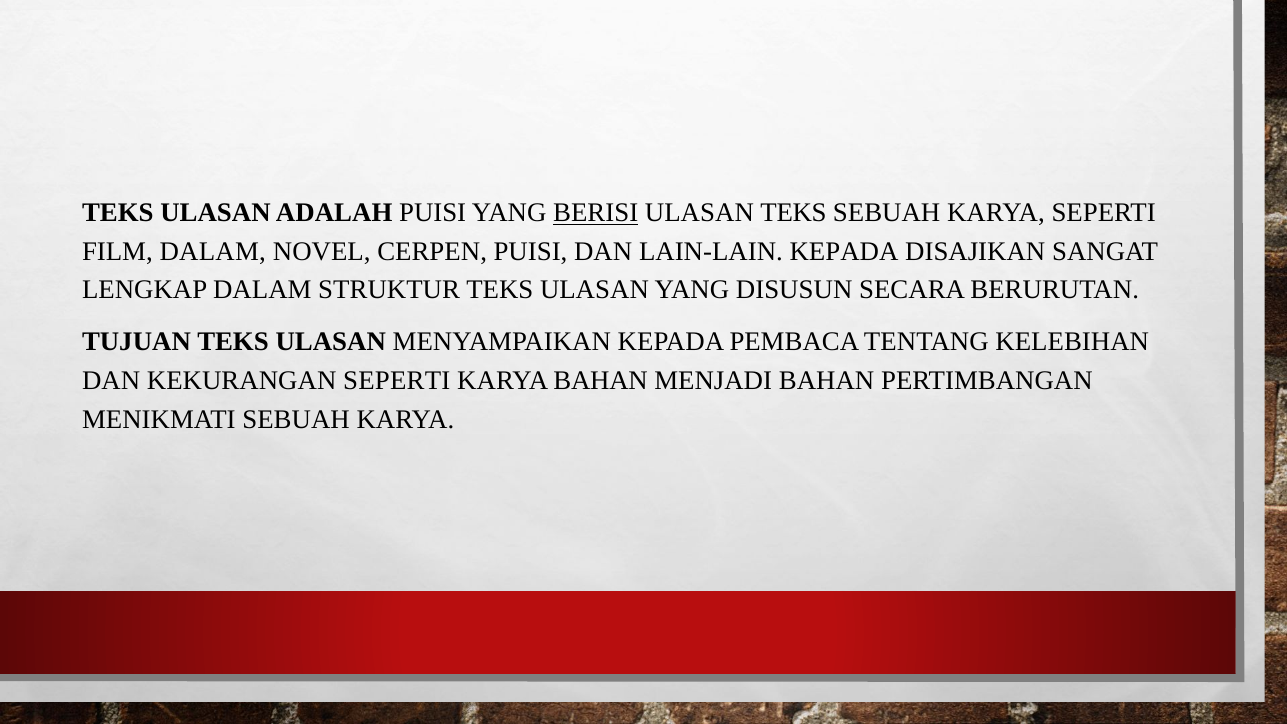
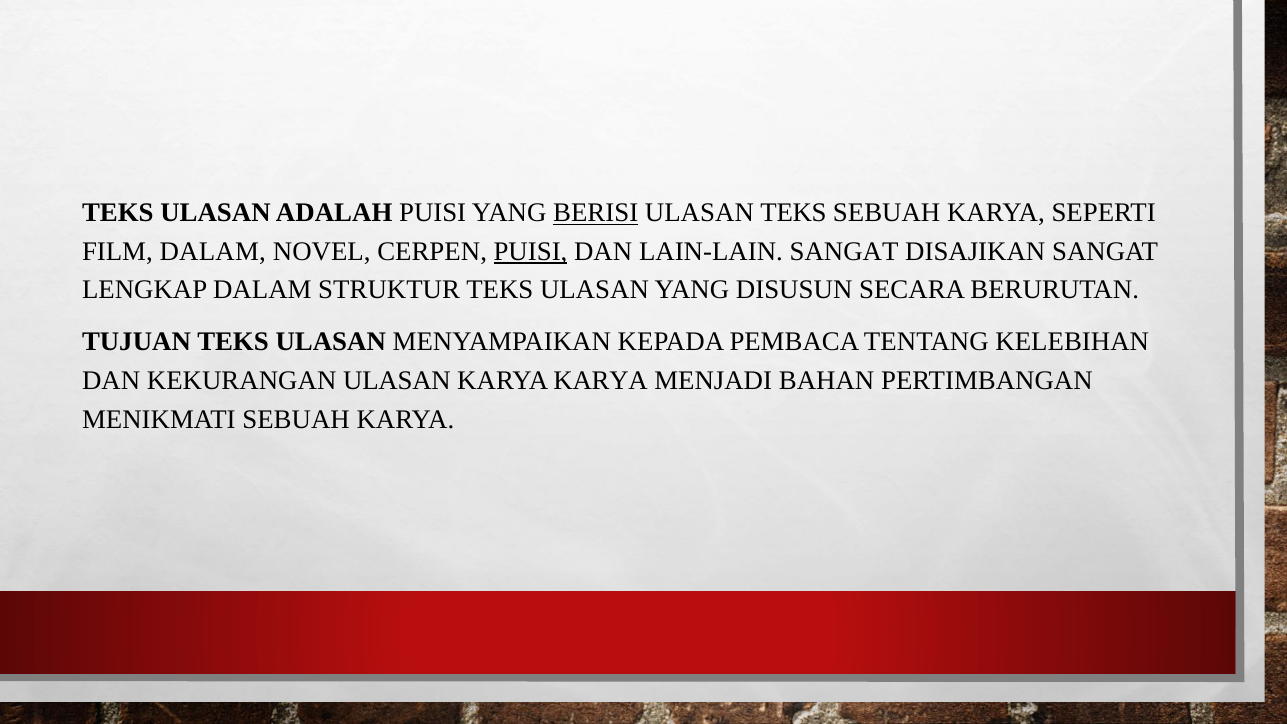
PUISI at (530, 251) underline: none -> present
LAIN-LAIN KEPADA: KEPADA -> SANGAT
KEKURANGAN SEPERTI: SEPERTI -> ULASAN
KARYA BAHAN: BAHAN -> KARYA
